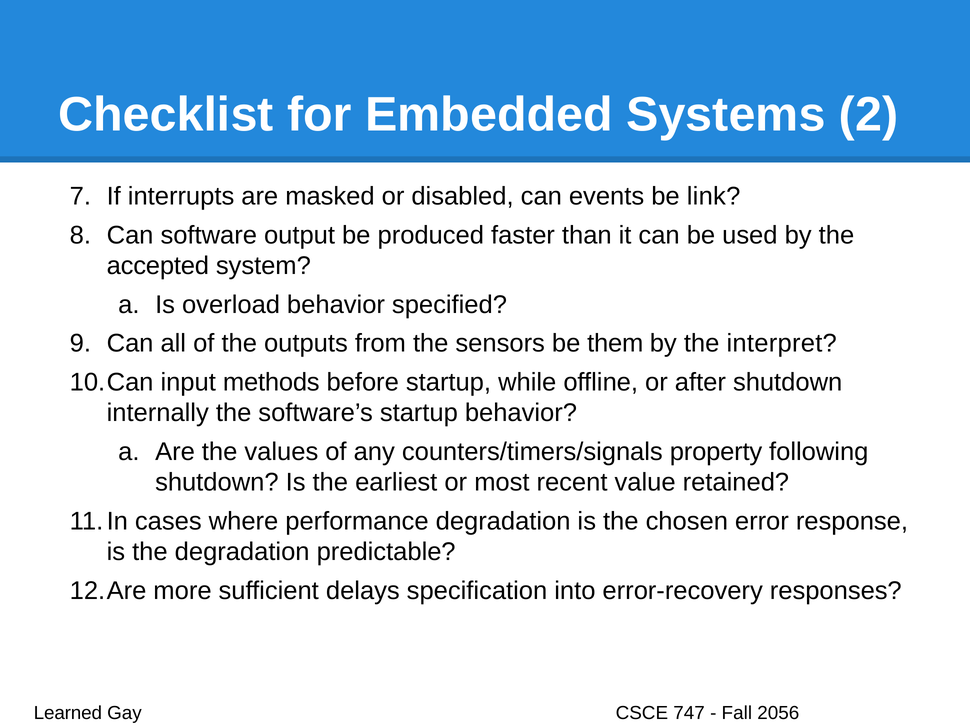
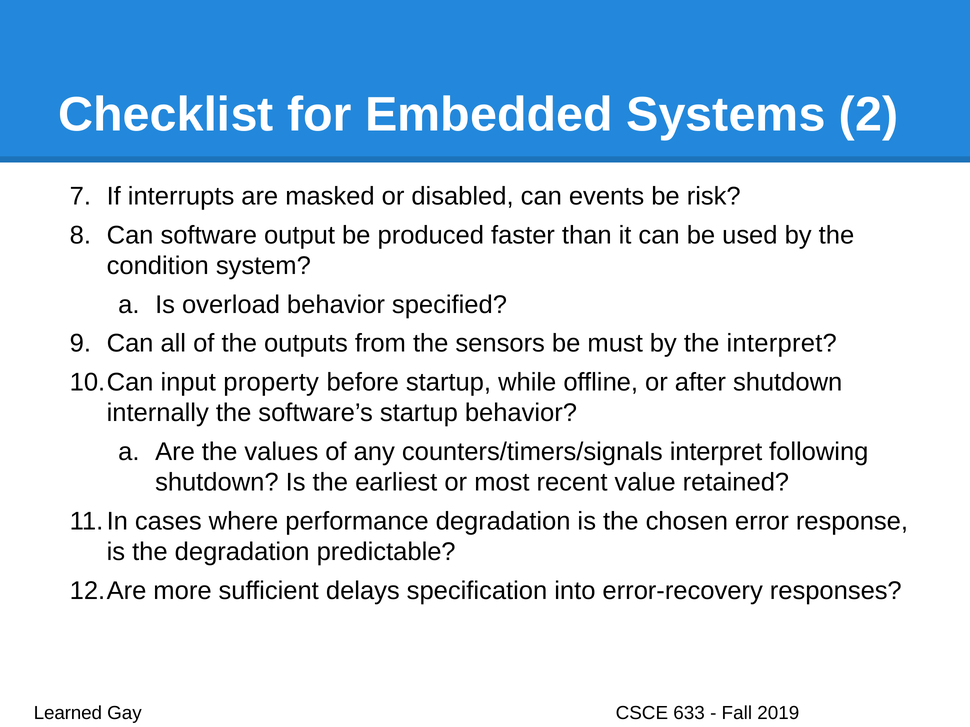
link: link -> risk
accepted: accepted -> condition
them: them -> must
methods: methods -> property
counters/timers/signals property: property -> interpret
747: 747 -> 633
2056: 2056 -> 2019
